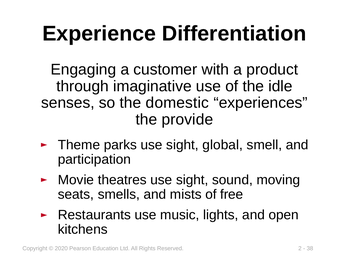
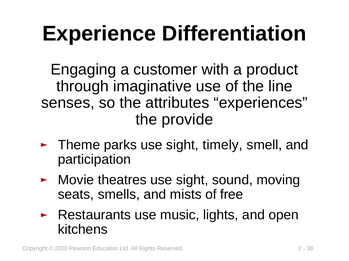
idle: idle -> line
domestic: domestic -> attributes
global: global -> timely
